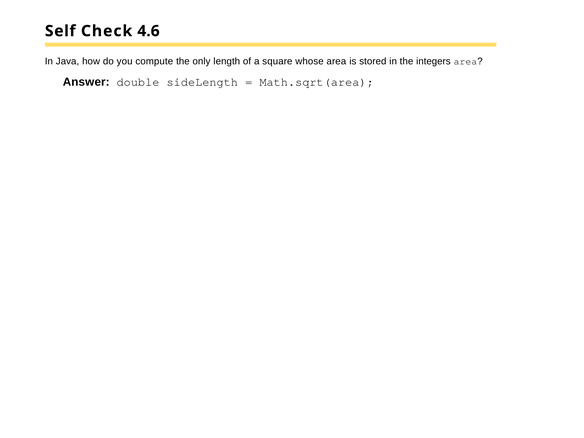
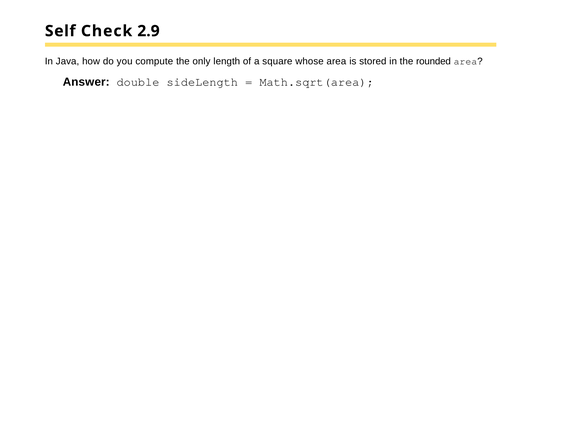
4.6: 4.6 -> 2.9
integers: integers -> rounded
